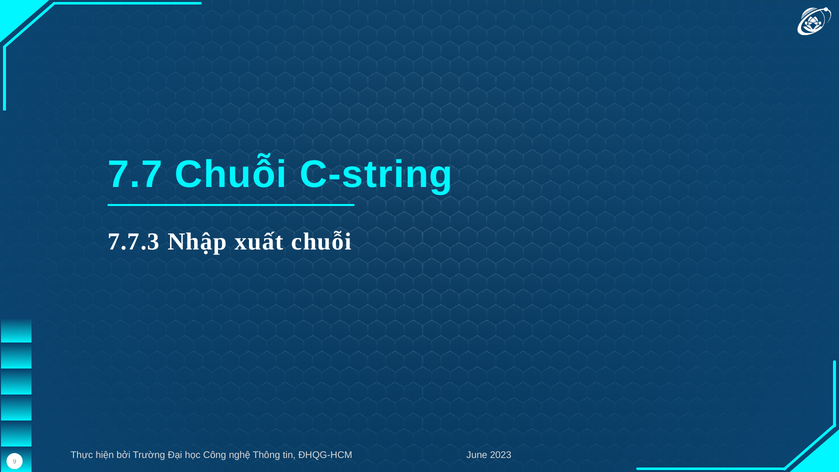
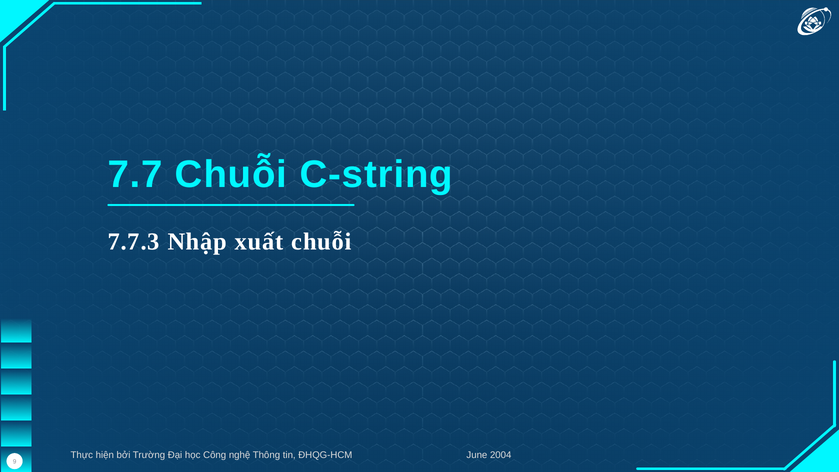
2023: 2023 -> 2004
